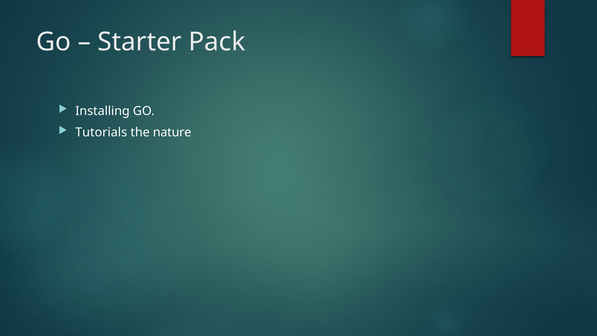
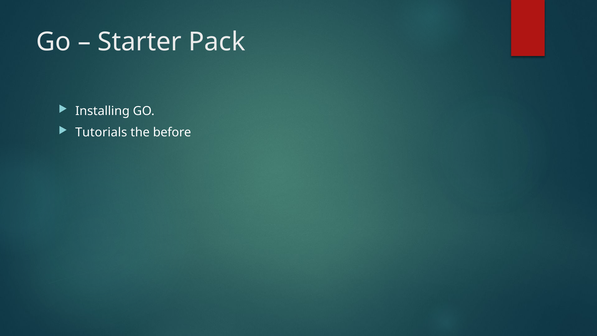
nature: nature -> before
